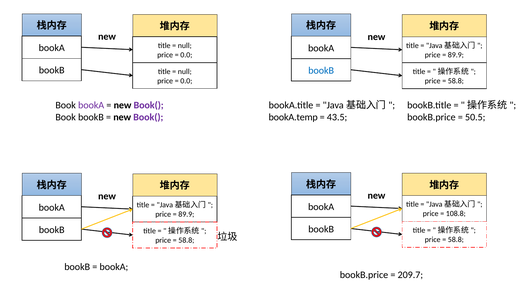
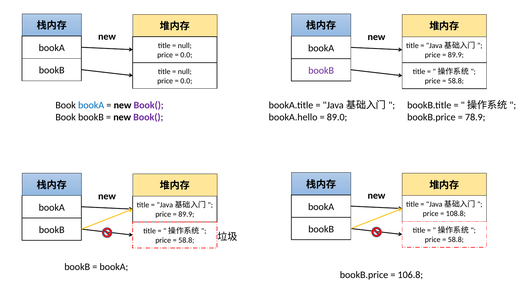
bookB at (321, 71) colour: blue -> purple
bookA at (91, 105) colour: purple -> blue
bookA.temp: bookA.temp -> bookA.hello
43.5: 43.5 -> 89.0
50.5: 50.5 -> 78.9
209.7: 209.7 -> 106.8
